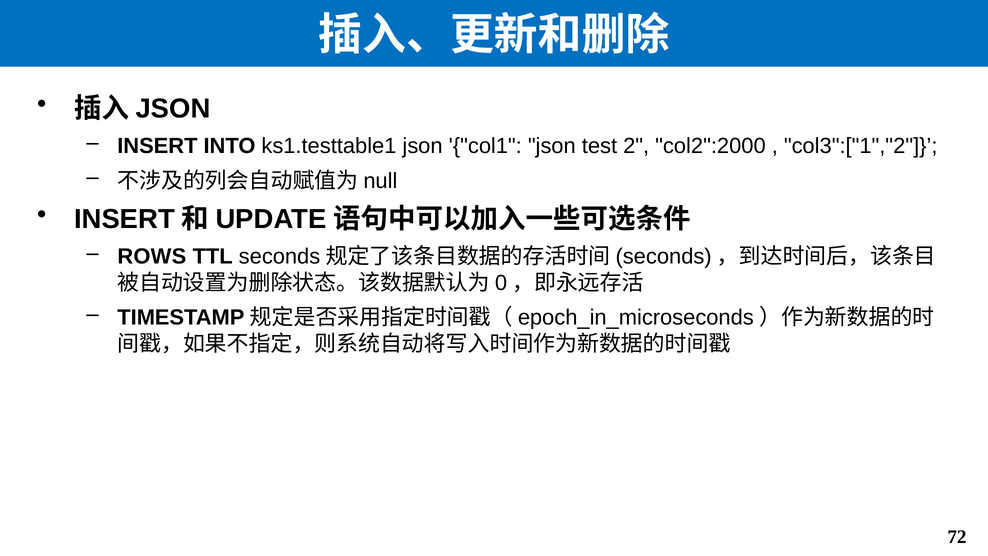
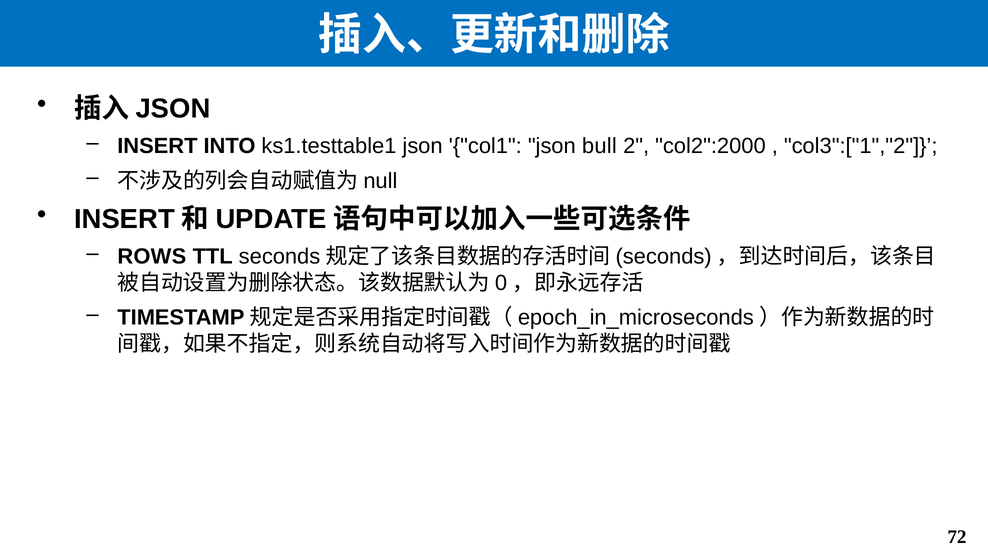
test: test -> bull
